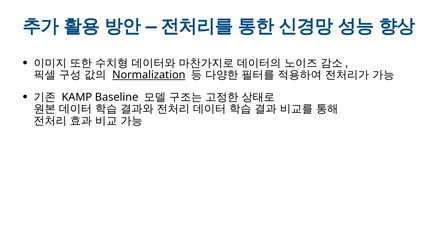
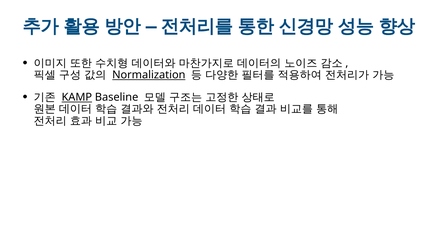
KAMP underline: none -> present
